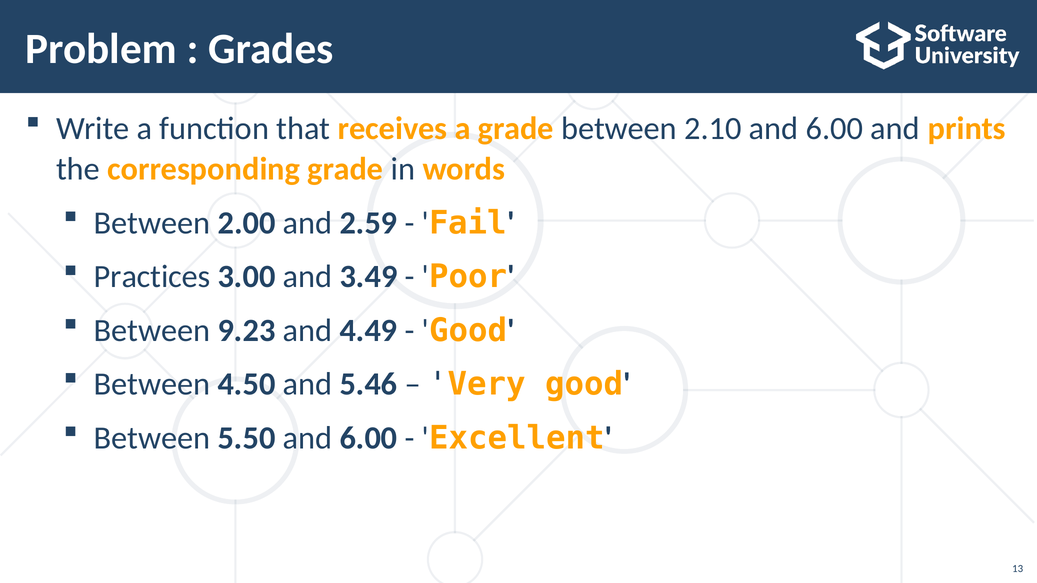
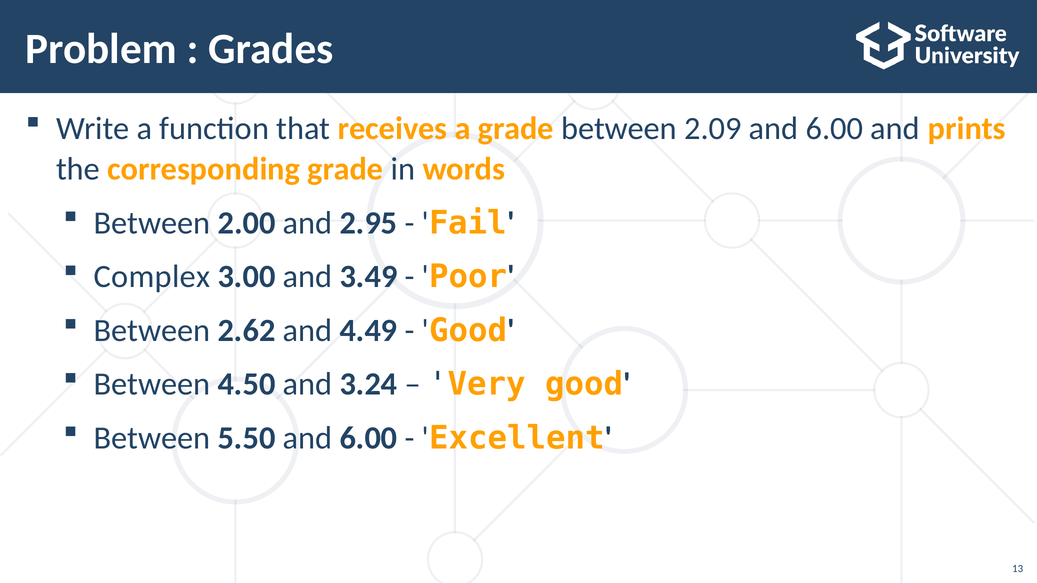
2.10: 2.10 -> 2.09
2.59: 2.59 -> 2.95
Practices: Practices -> Complex
9.23: 9.23 -> 2.62
5.46: 5.46 -> 3.24
